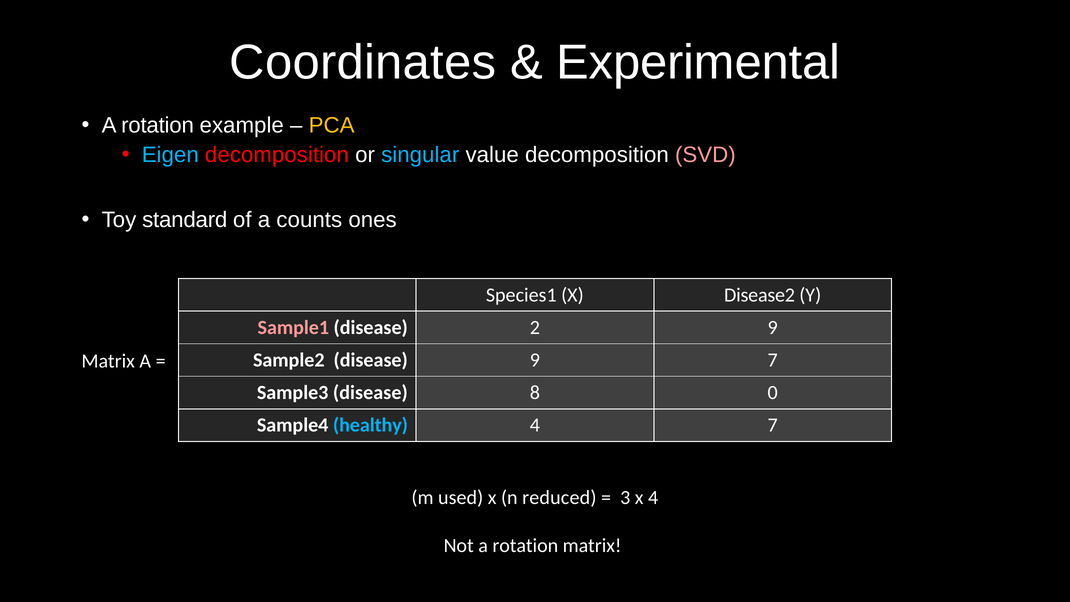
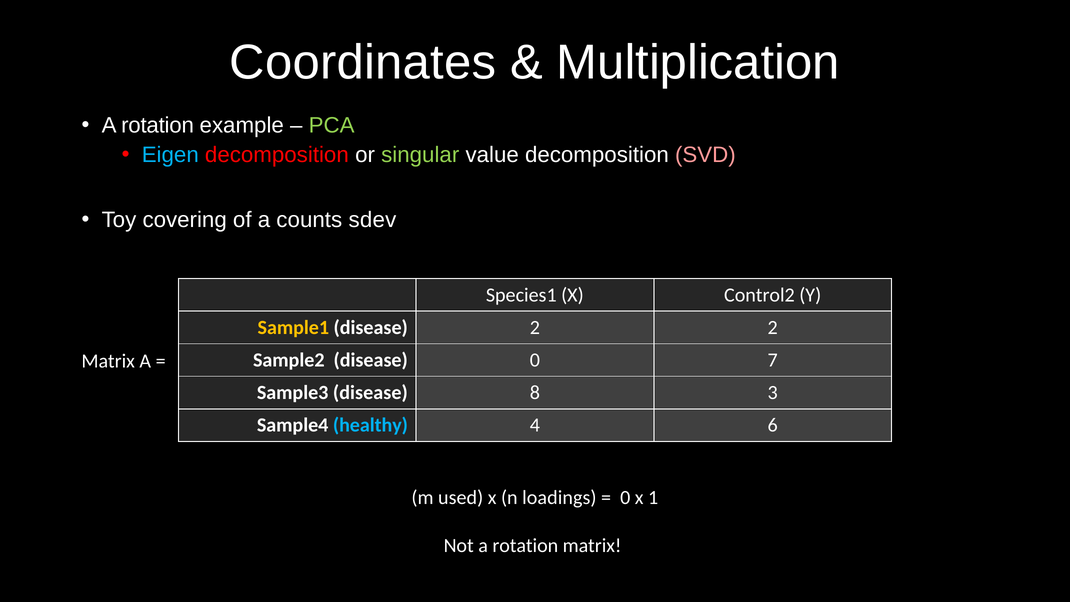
Experimental: Experimental -> Multiplication
PCA colour: yellow -> light green
singular colour: light blue -> light green
standard: standard -> covering
ones: ones -> sdev
Disease2: Disease2 -> Control2
Sample1 colour: pink -> yellow
2 9: 9 -> 2
disease 9: 9 -> 0
0: 0 -> 3
4 7: 7 -> 6
reduced: reduced -> loadings
3 at (625, 497): 3 -> 0
x 4: 4 -> 1
